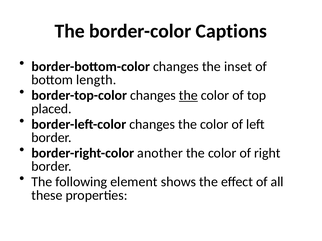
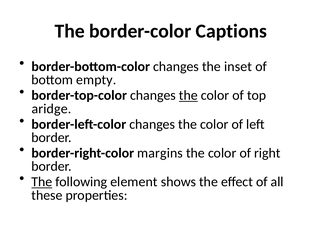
length: length -> empty
placed: placed -> aridge
another: another -> margins
The at (42, 182) underline: none -> present
